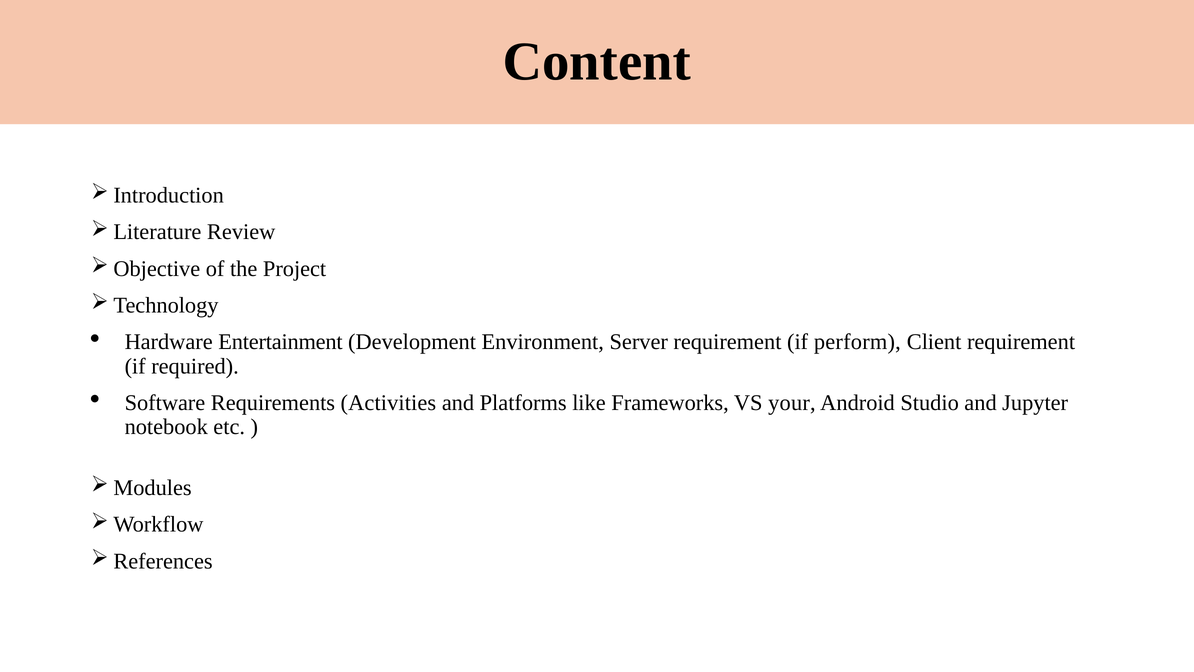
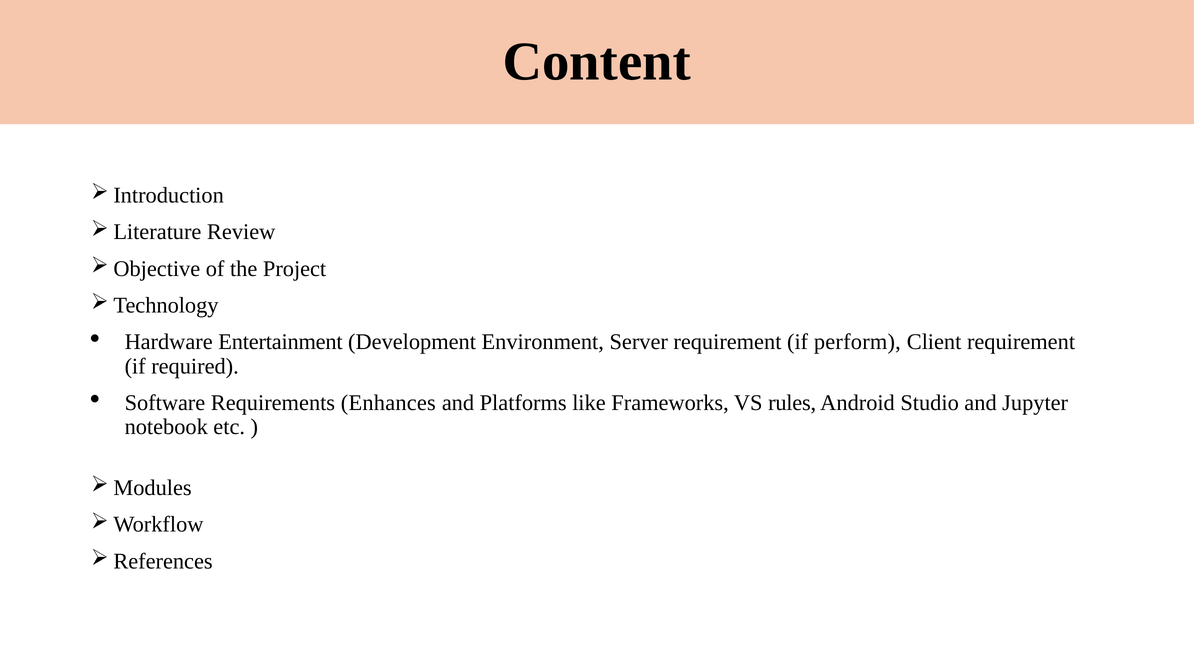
Activities: Activities -> Enhances
your: your -> rules
